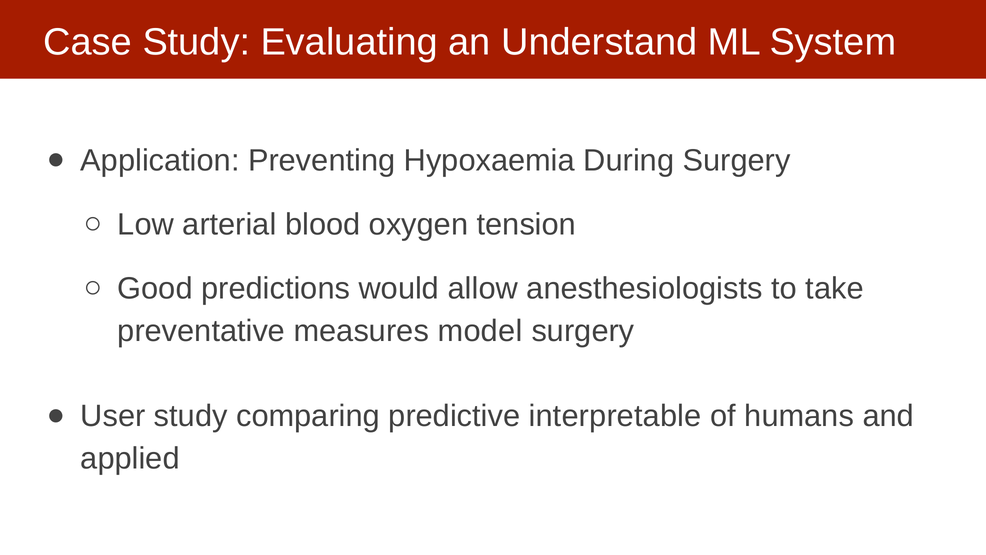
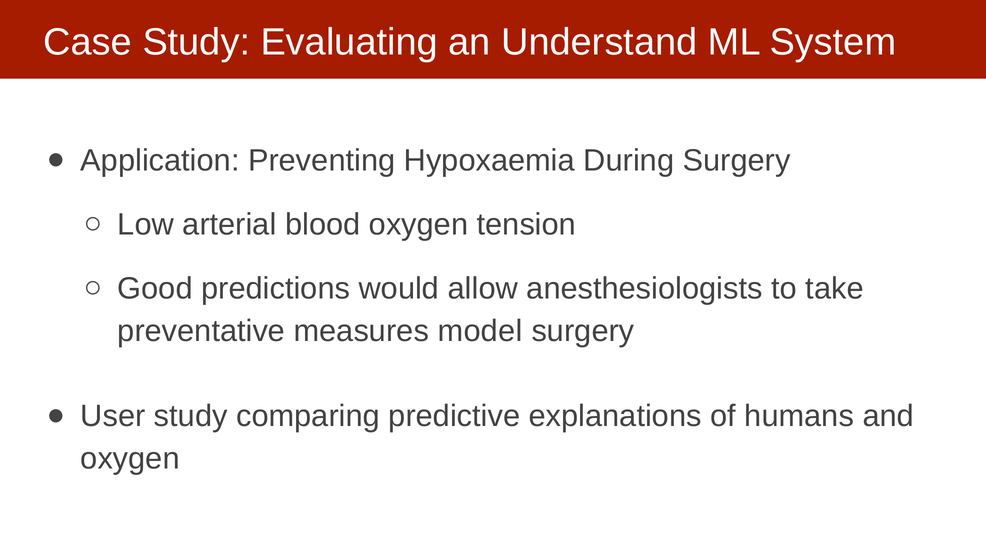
interpretable: interpretable -> explanations
applied at (130, 458): applied -> oxygen
